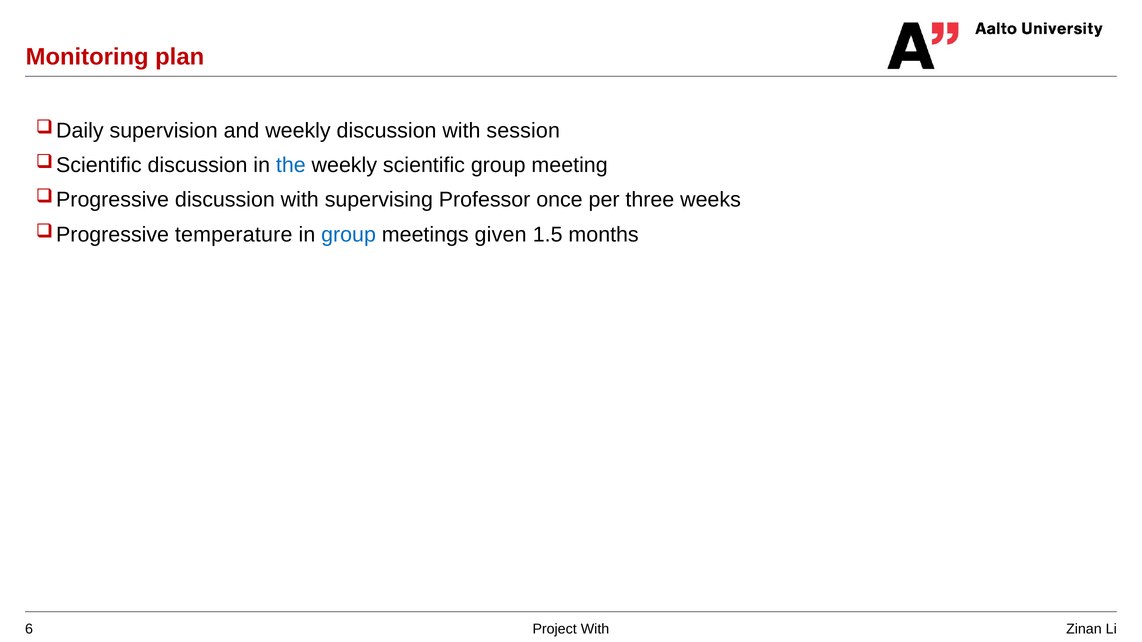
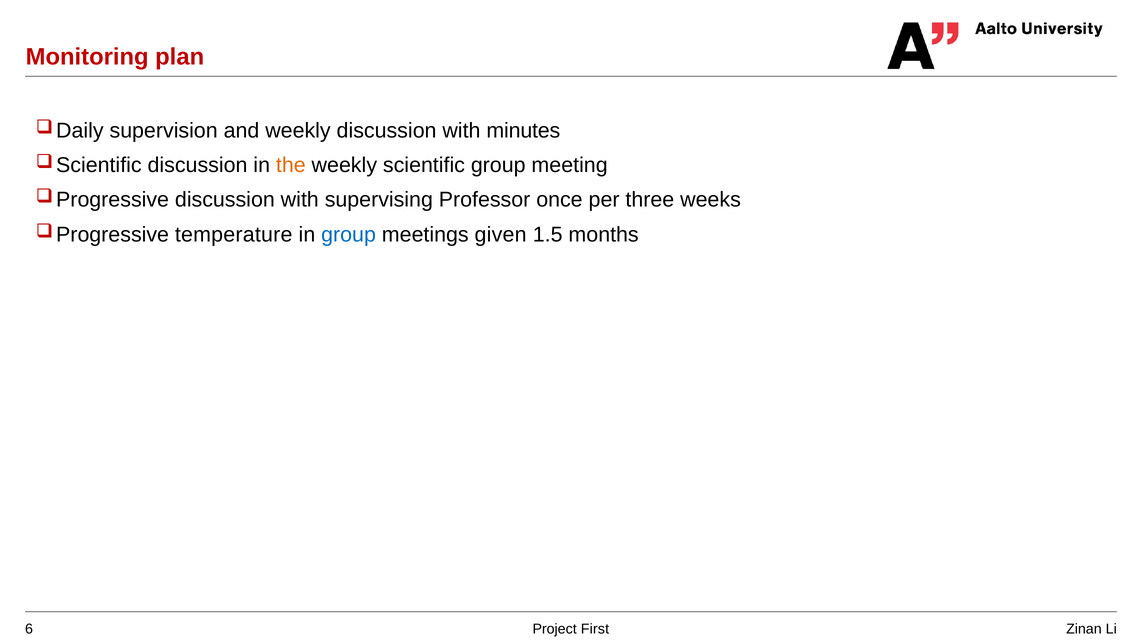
session: session -> minutes
the colour: blue -> orange
With at (595, 629): With -> First
